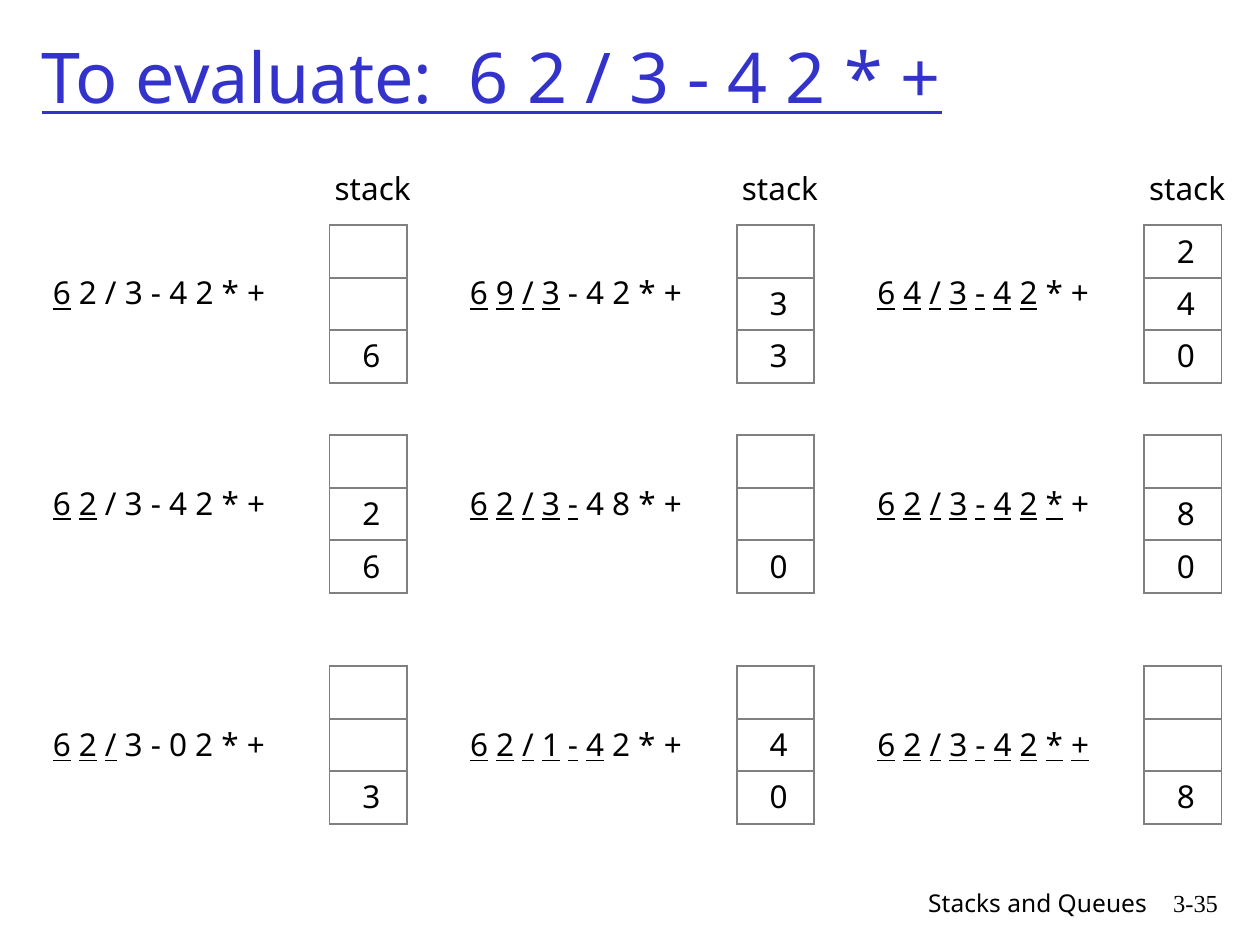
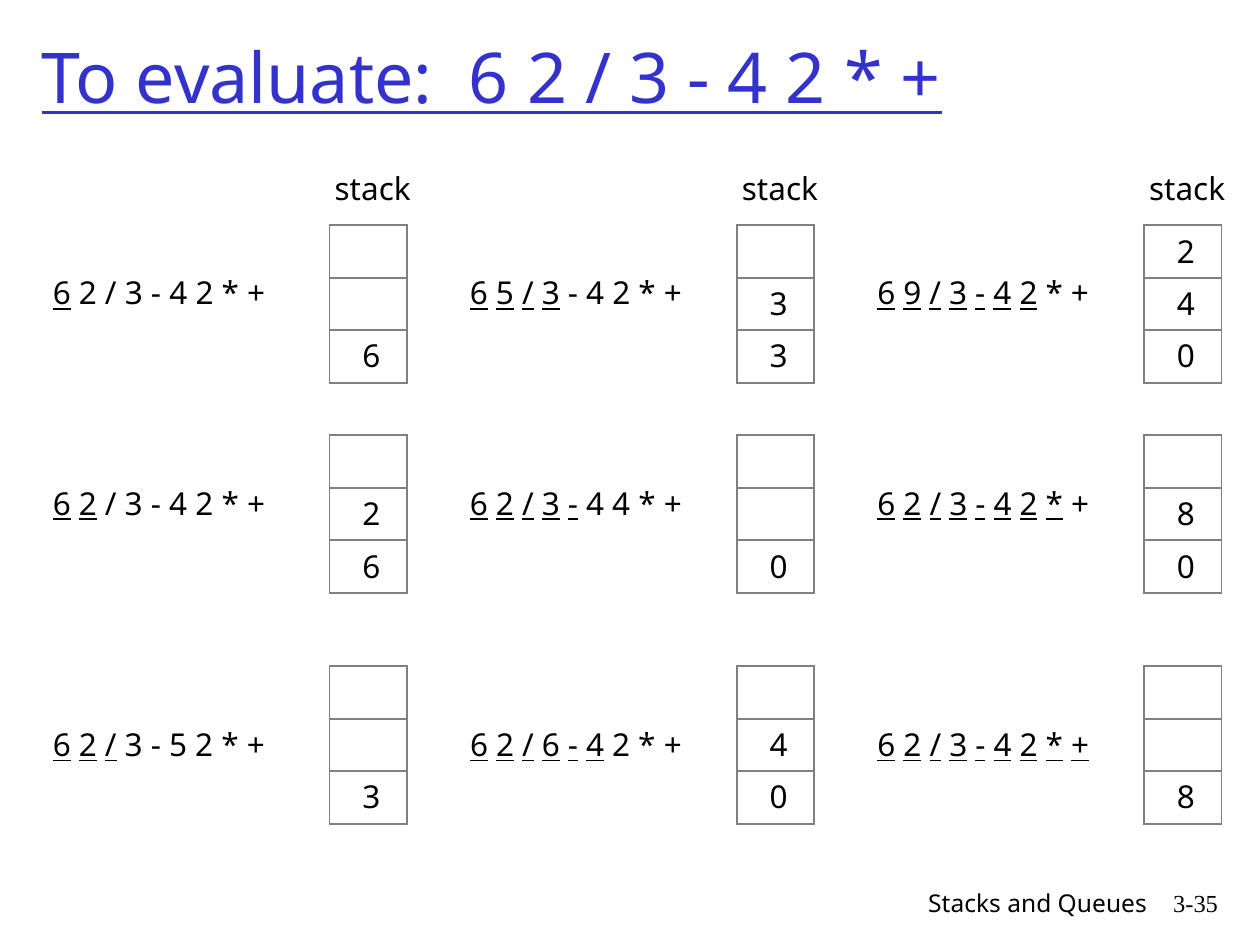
6 9: 9 -> 5
6 4: 4 -> 9
4 8: 8 -> 4
0 at (178, 746): 0 -> 5
1 at (551, 746): 1 -> 6
